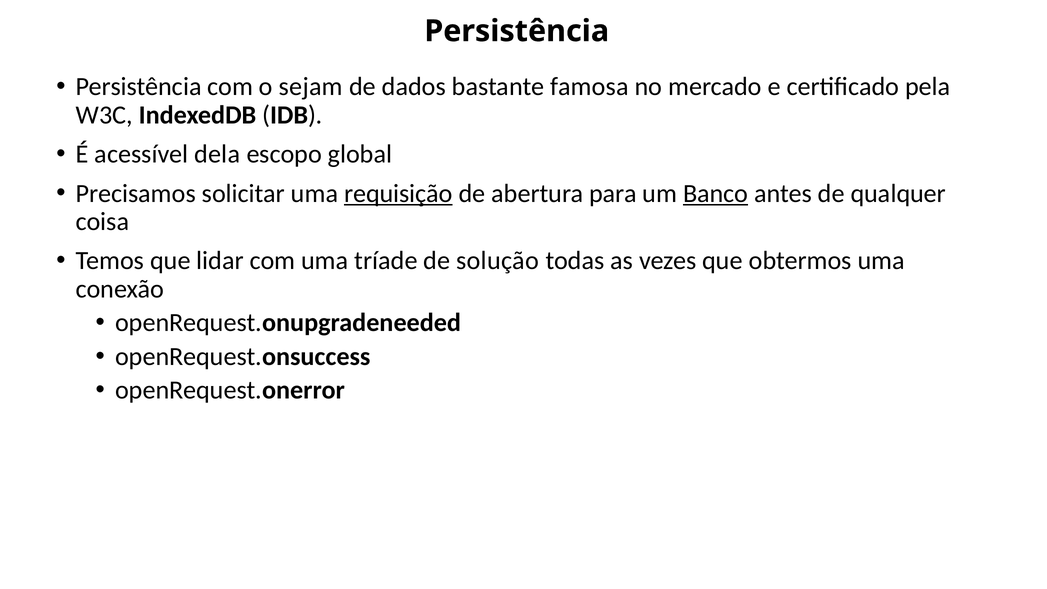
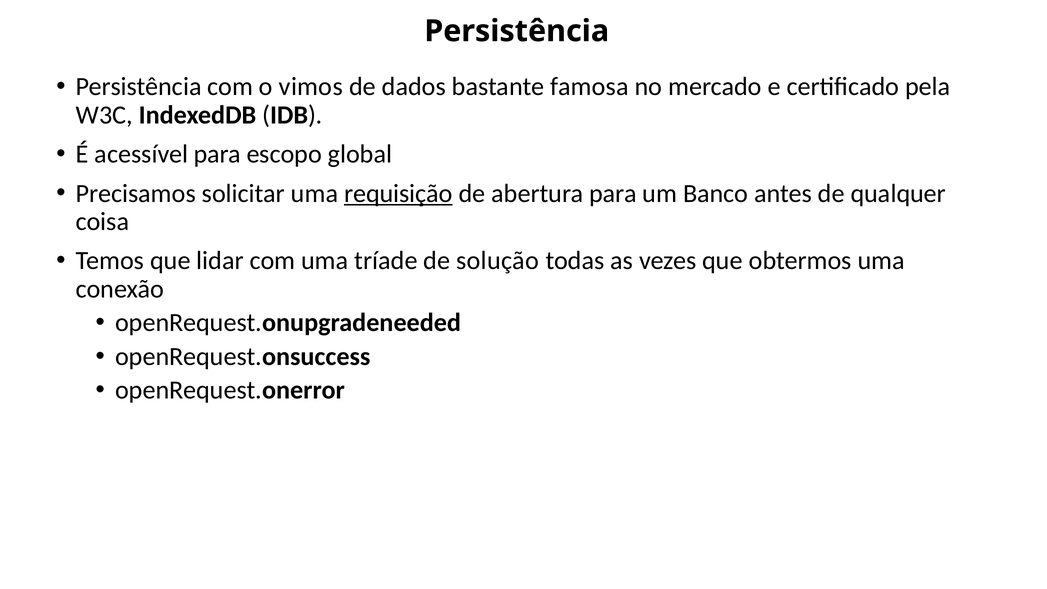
sejam: sejam -> vimos
acessível dela: dela -> para
Banco underline: present -> none
